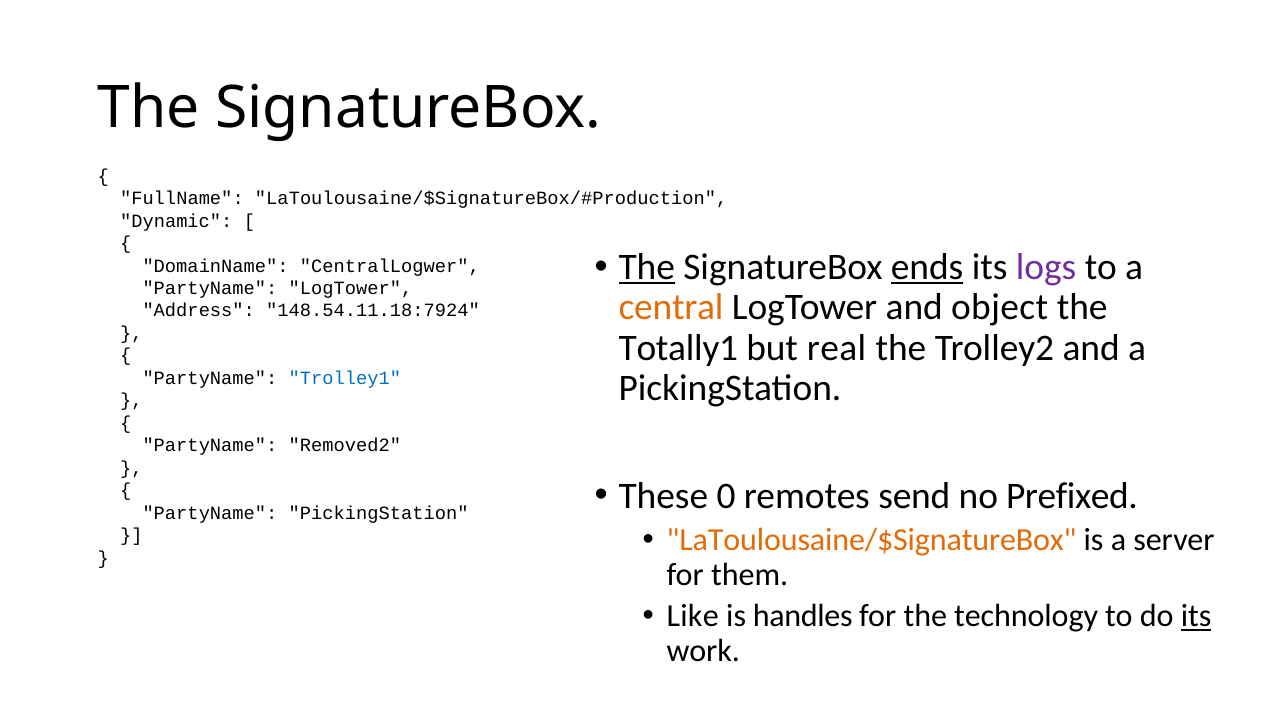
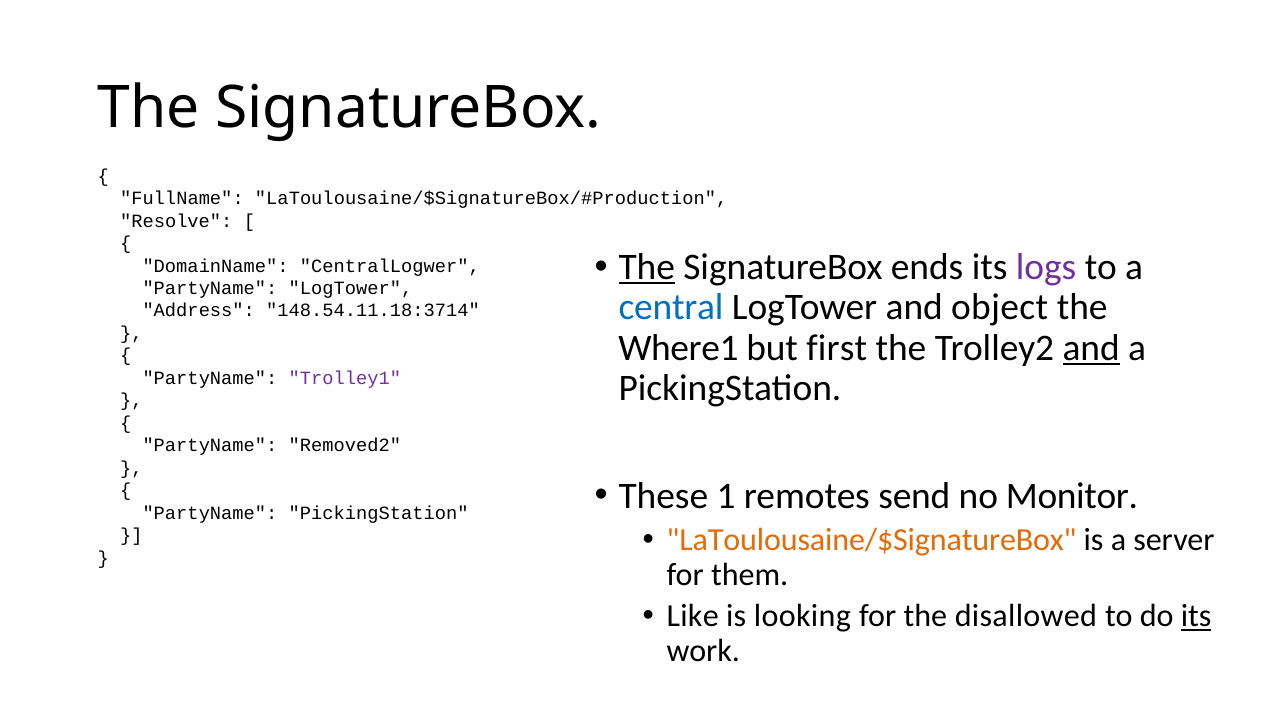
Dynamic: Dynamic -> Resolve
ends underline: present -> none
central colour: orange -> blue
148.54.11.18:7924: 148.54.11.18:7924 -> 148.54.11.18:3714
Totally1: Totally1 -> Where1
real: real -> first
and at (1091, 348) underline: none -> present
Trolley1 colour: blue -> purple
0: 0 -> 1
Prefixed: Prefixed -> Monitor
handles: handles -> looking
technology: technology -> disallowed
